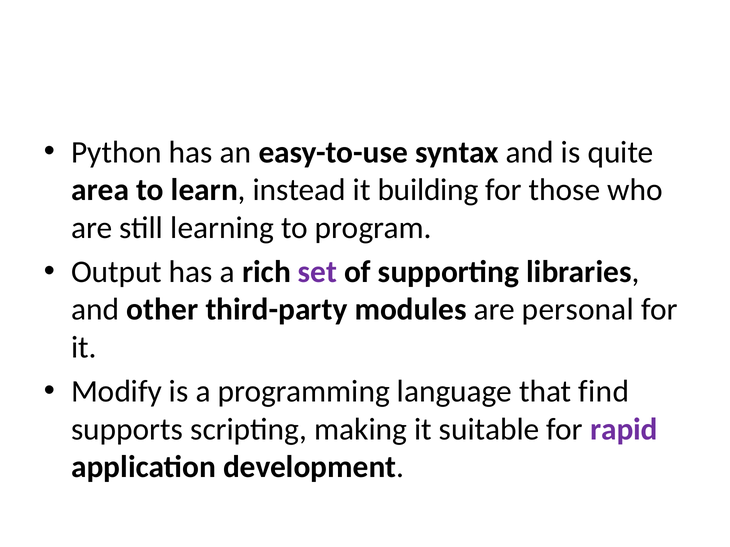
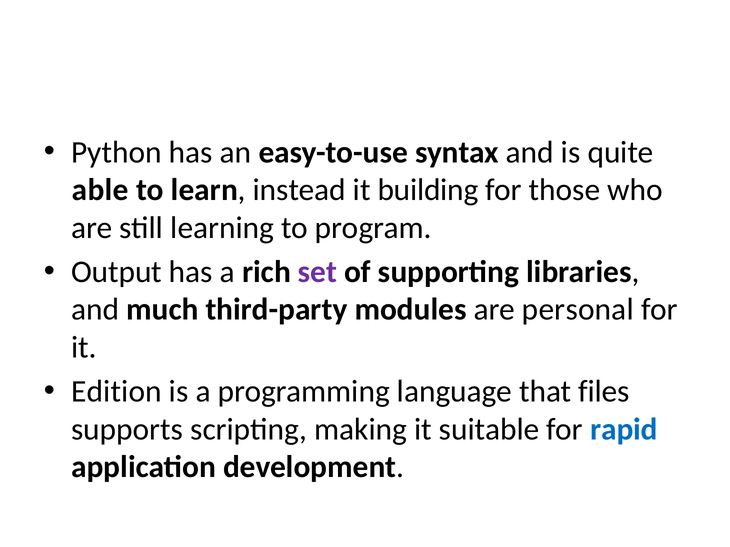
area: area -> able
other: other -> much
Modify: Modify -> Edition
find: find -> files
rapid colour: purple -> blue
